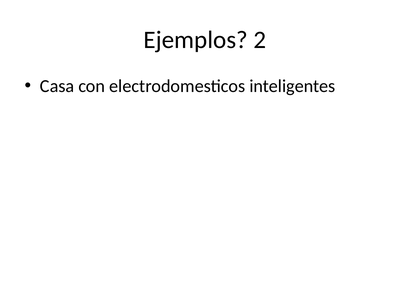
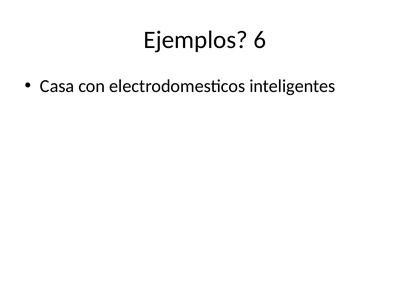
2: 2 -> 6
